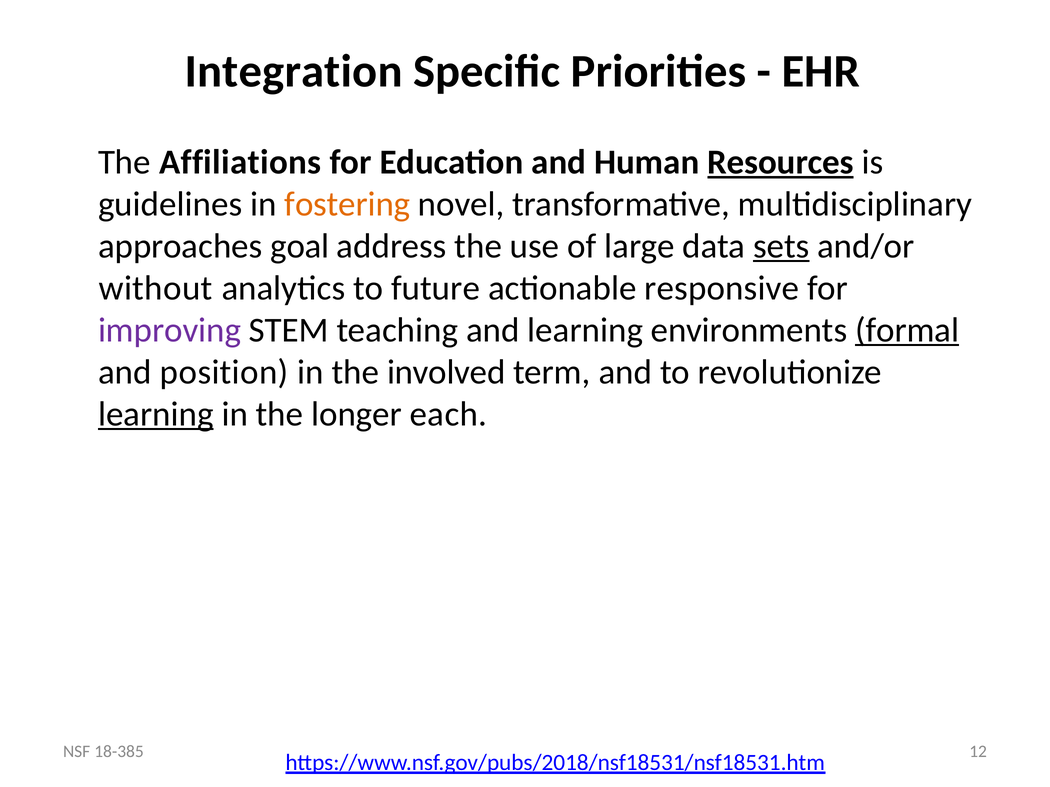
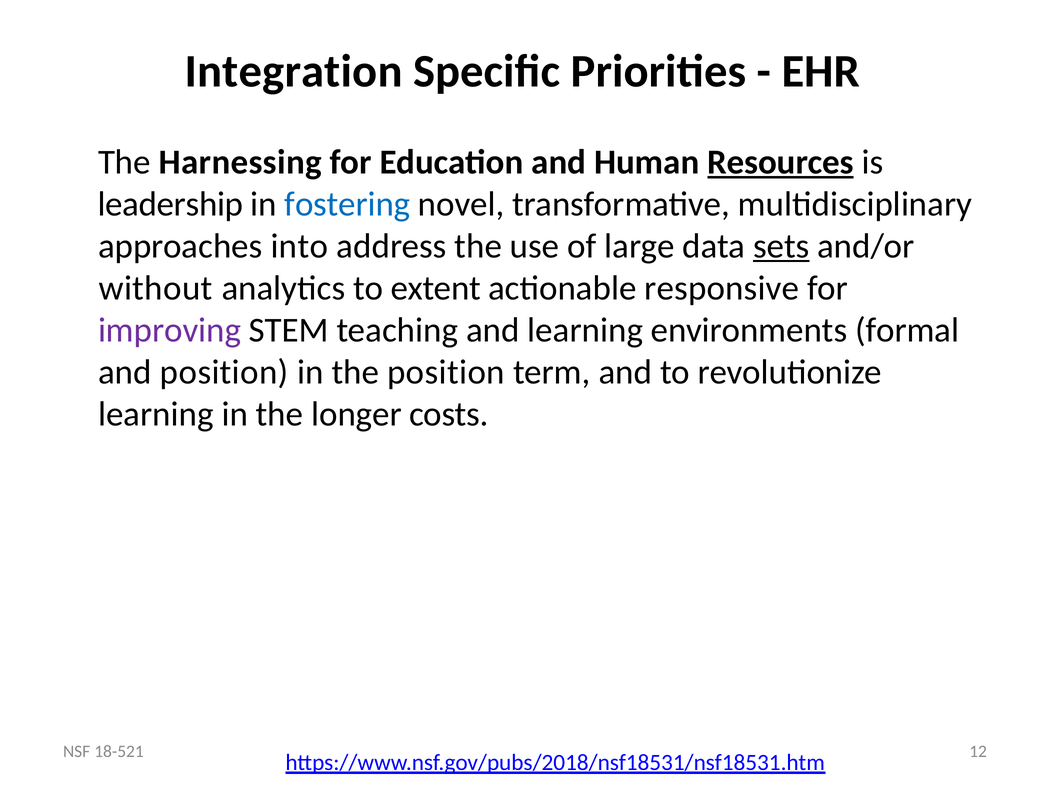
Affiliations: Affiliations -> Harnessing
guidelines: guidelines -> leadership
fostering colour: orange -> blue
goal: goal -> into
future: future -> extent
formal underline: present -> none
the involved: involved -> position
learning at (156, 414) underline: present -> none
each: each -> costs
18-385: 18-385 -> 18-521
